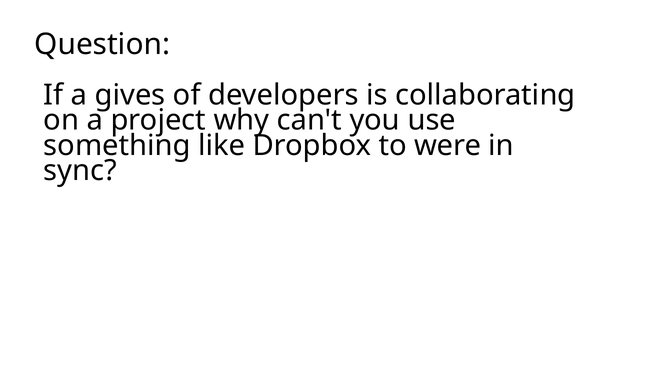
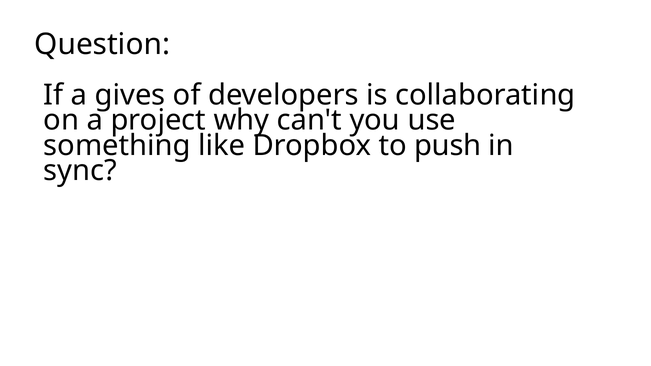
were: were -> push
